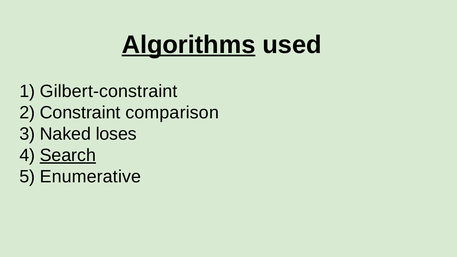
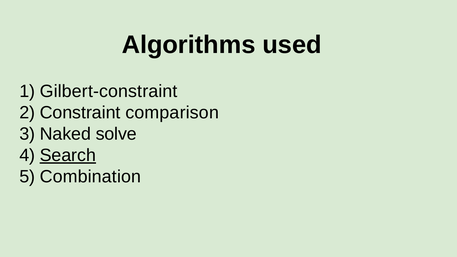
Algorithms underline: present -> none
loses: loses -> solve
Enumerative: Enumerative -> Combination
